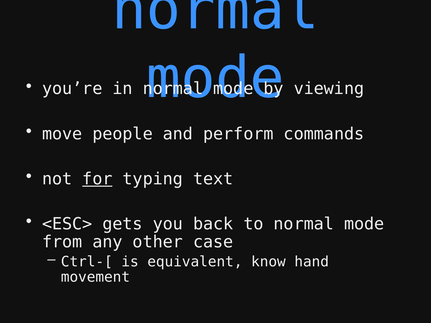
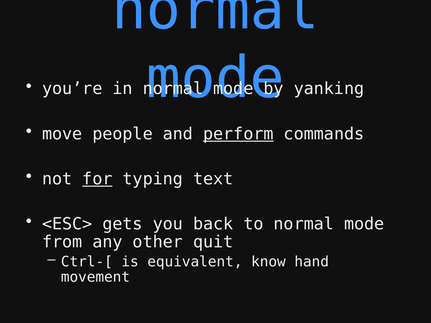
viewing: viewing -> yanking
perform underline: none -> present
case: case -> quit
